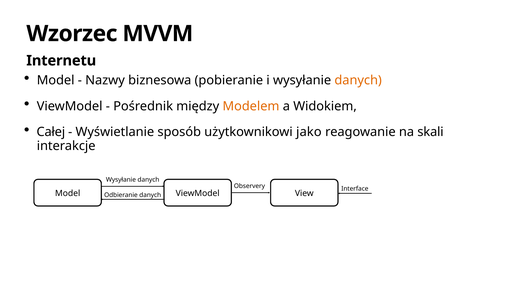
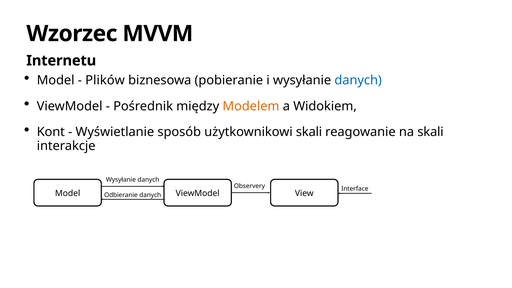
Nazwy: Nazwy -> Plików
danych at (358, 80) colour: orange -> blue
Całej: Całej -> Kont
użytkownikowi jako: jako -> skali
